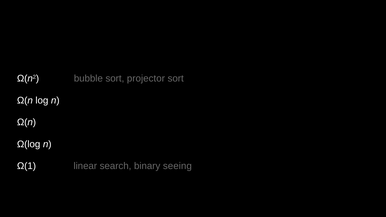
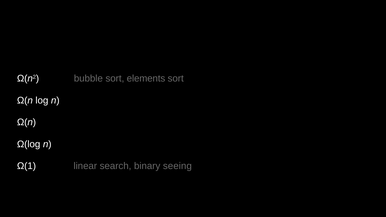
projector: projector -> elements
